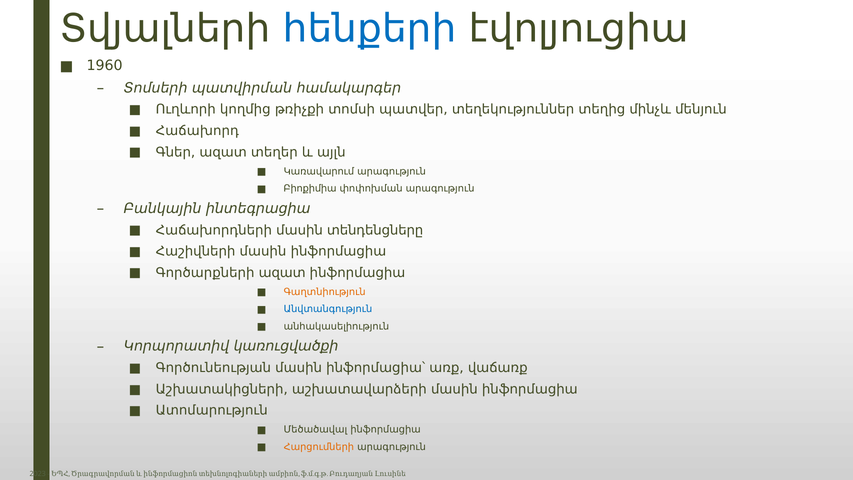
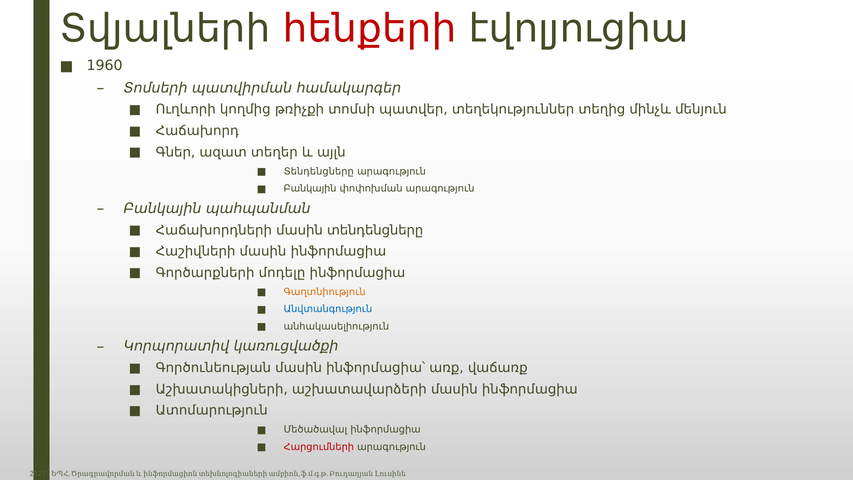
հենքերի colour: blue -> red
Կառավարում at (319, 171): Կառավարում -> Տենդենցները
Բիոքիմիա at (310, 189): Բիոքիմիա -> Բանկային
ինտեգրացիա: ինտեգրացիա -> պահպանման
Գործարքների ազատ: ազատ -> մոդելը
Հարցումների colour: orange -> red
